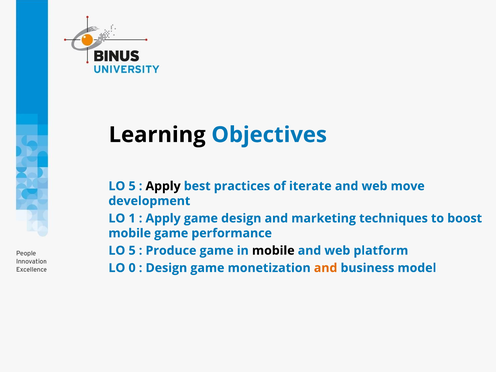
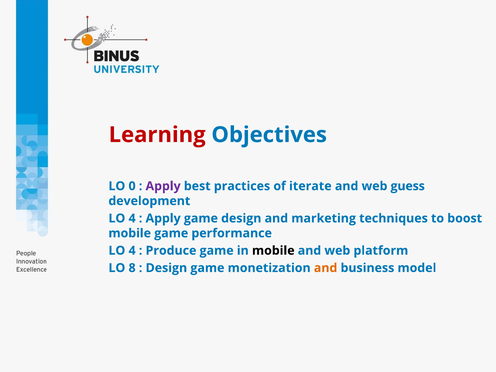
Learning colour: black -> red
5 at (132, 186): 5 -> 0
Apply at (163, 186) colour: black -> purple
move: move -> guess
1 at (132, 218): 1 -> 4
5 at (132, 251): 5 -> 4
0: 0 -> 8
